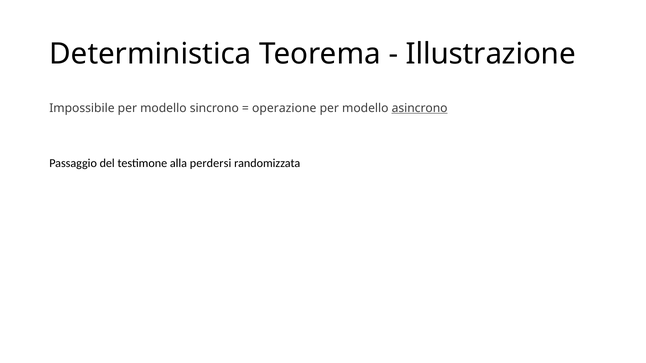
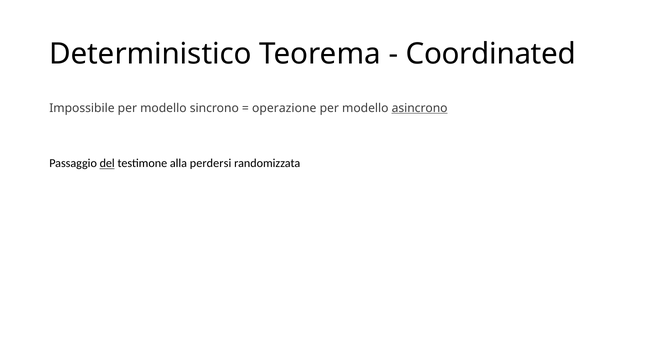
Deterministica: Deterministica -> Deterministico
Illustrazione: Illustrazione -> Coordinated
del underline: none -> present
